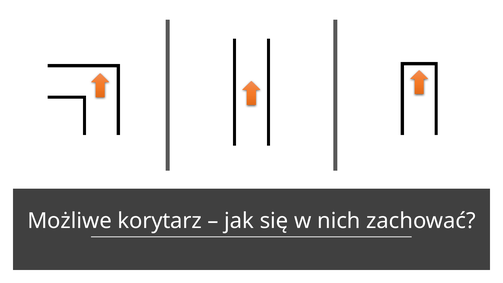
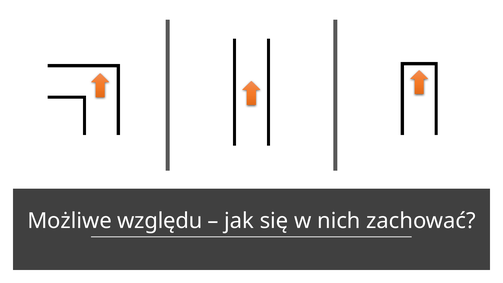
korytarz: korytarz -> względu
